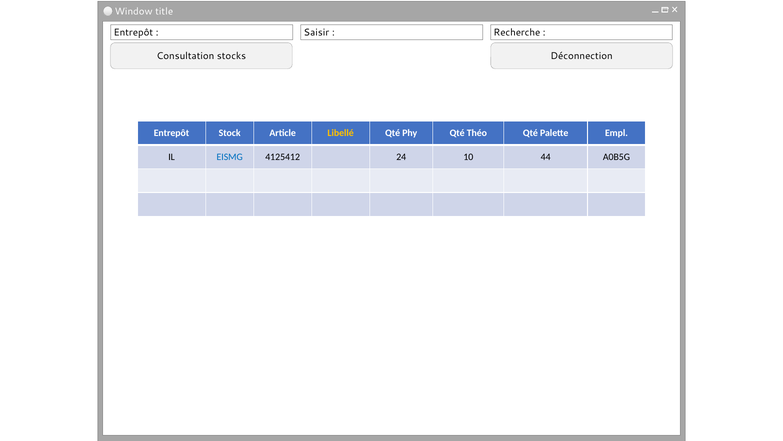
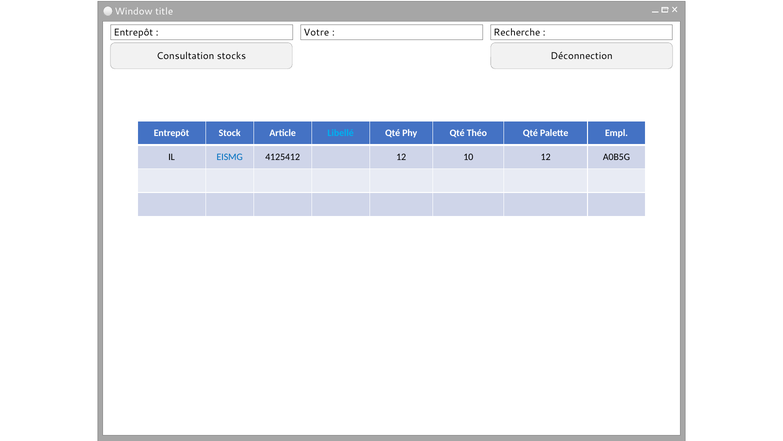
Saisir: Saisir -> Votre
Libellé colour: yellow -> light blue
4125412 24: 24 -> 12
10 44: 44 -> 12
